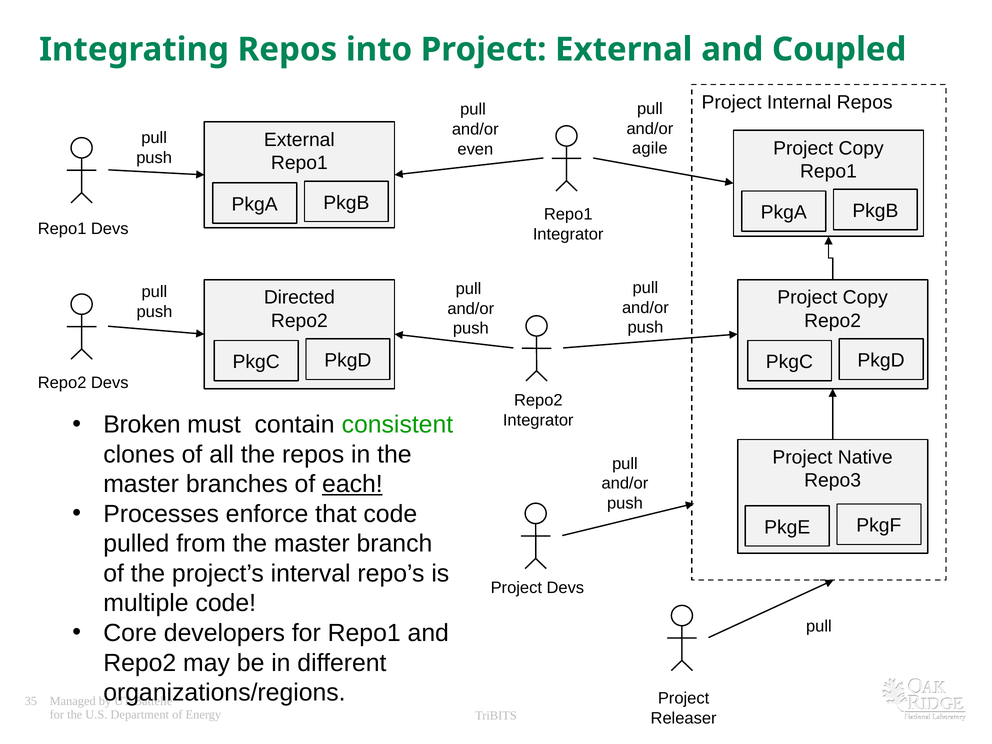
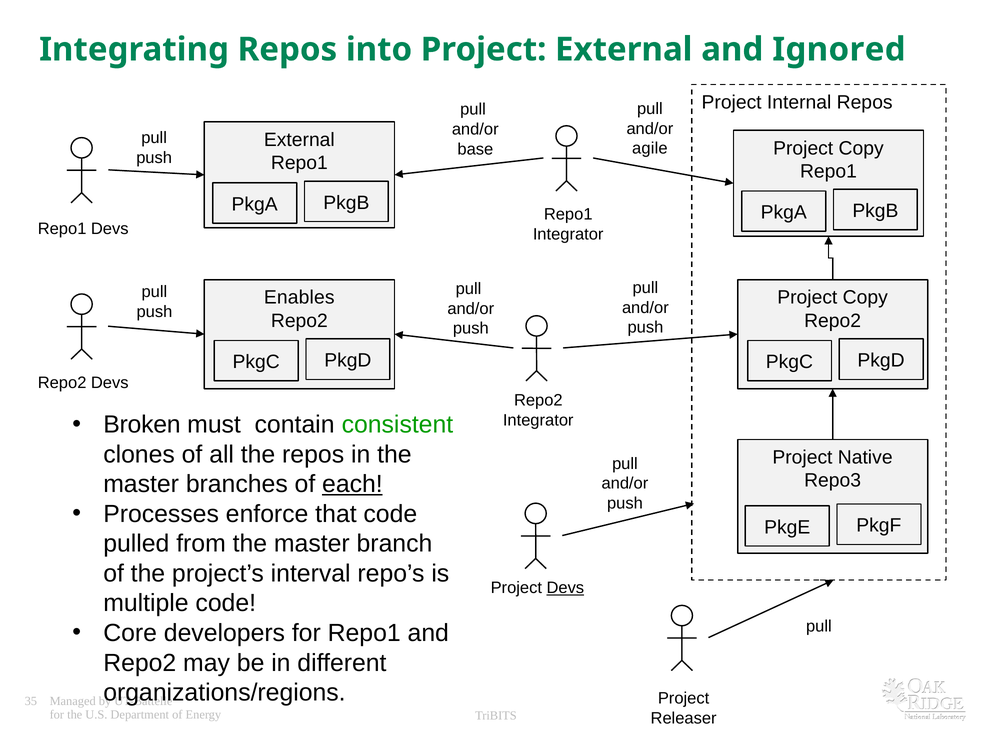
Coupled: Coupled -> Ignored
even: even -> base
Directed: Directed -> Enables
Devs at (565, 588) underline: none -> present
